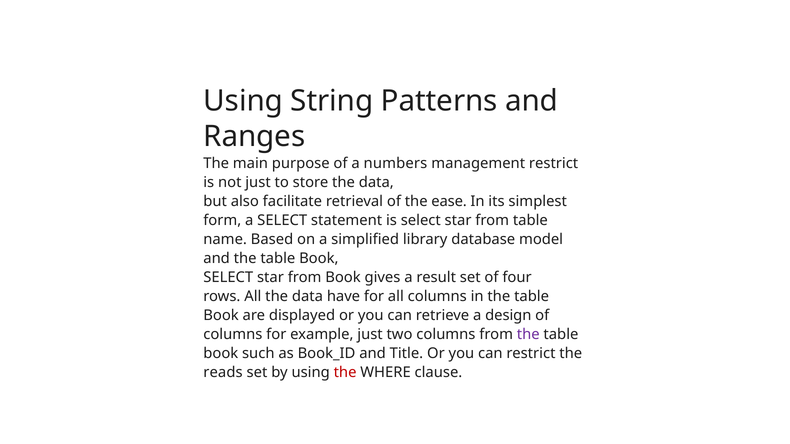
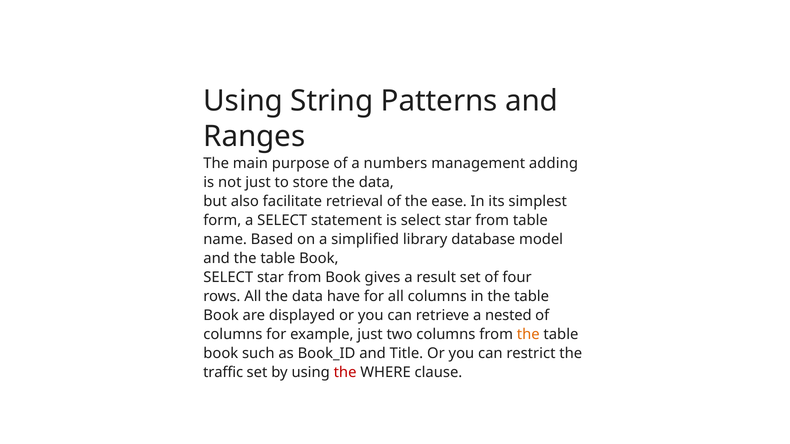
management restrict: restrict -> adding
design: design -> nested
the at (528, 335) colour: purple -> orange
reads: reads -> traffic
